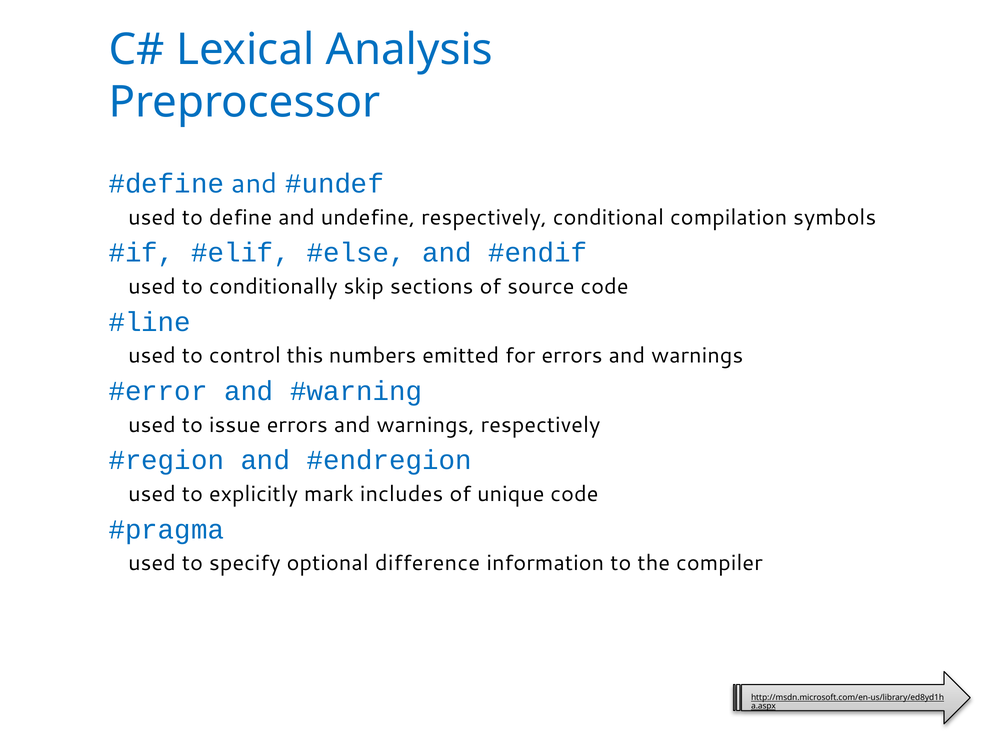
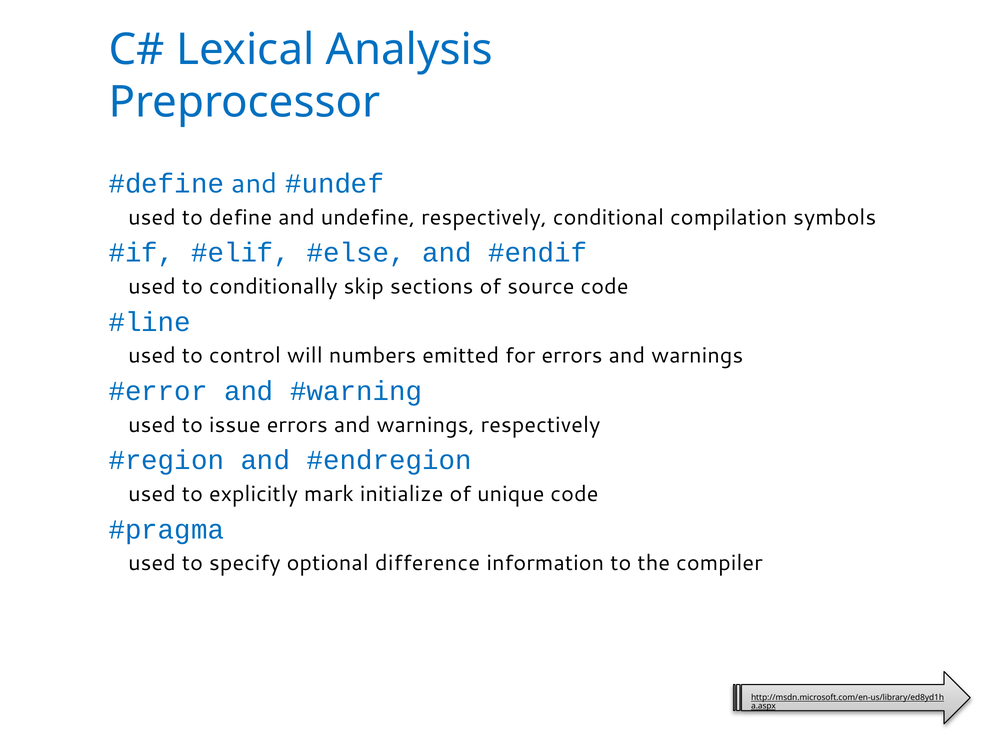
this: this -> will
includes: includes -> initialize
